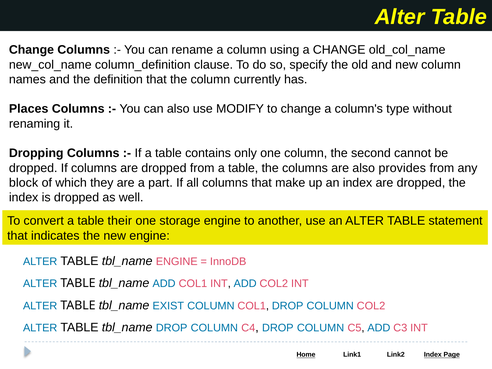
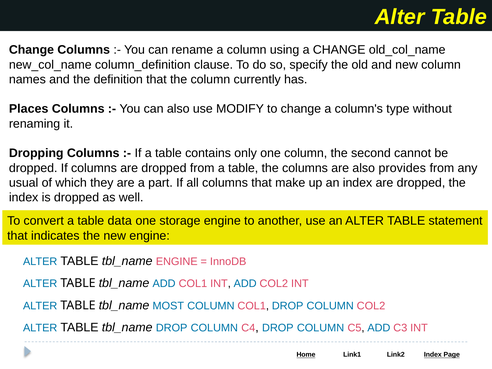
block: block -> usual
their: their -> data
EXIST: EXIST -> MOST
